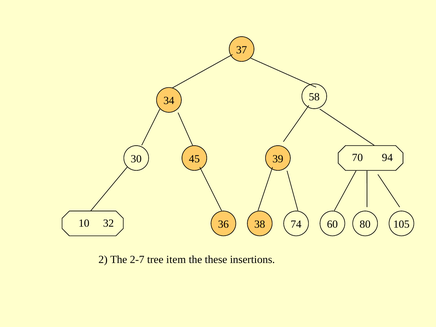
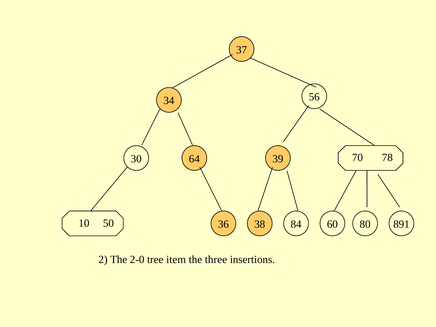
58: 58 -> 56
94: 94 -> 78
45: 45 -> 64
32: 32 -> 50
74: 74 -> 84
105: 105 -> 891
2-7: 2-7 -> 2-0
these: these -> three
